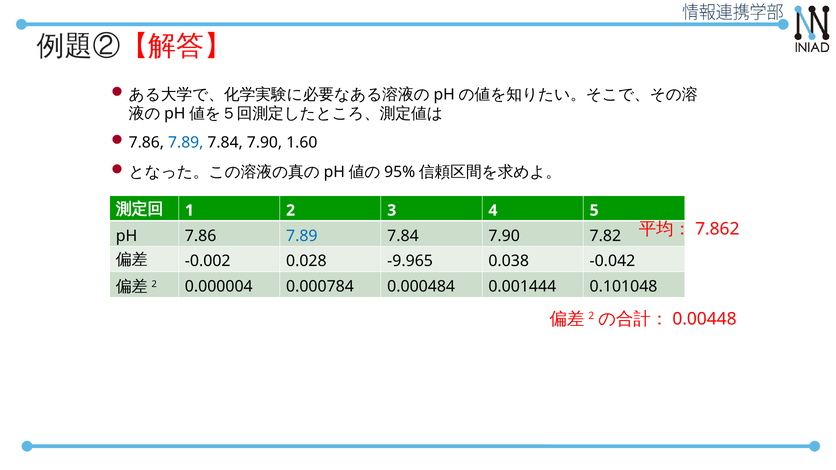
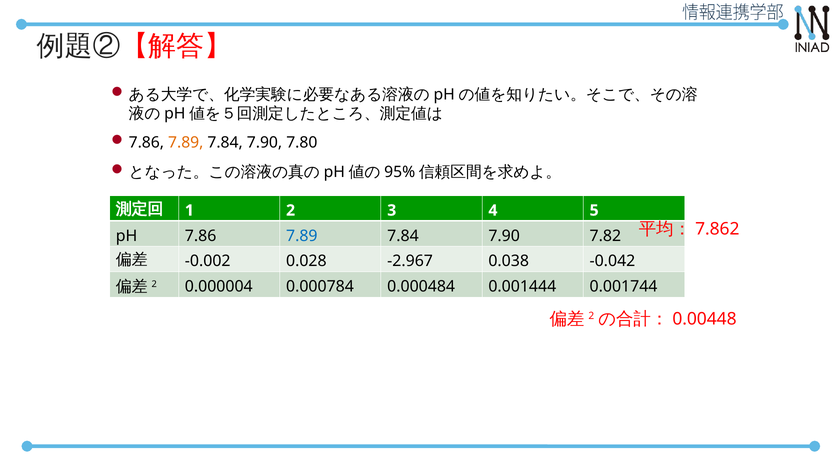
7.89 at (186, 143) colour: blue -> orange
1.60: 1.60 -> 7.80
-9.965: -9.965 -> -2.967
0.101048: 0.101048 -> 0.001744
